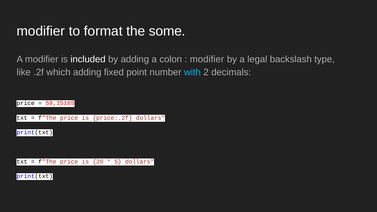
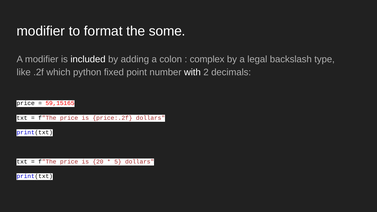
modifier at (207, 59): modifier -> complex
which adding: adding -> python
with colour: light blue -> white
